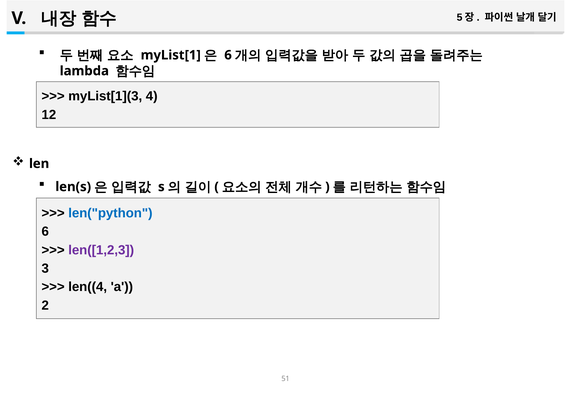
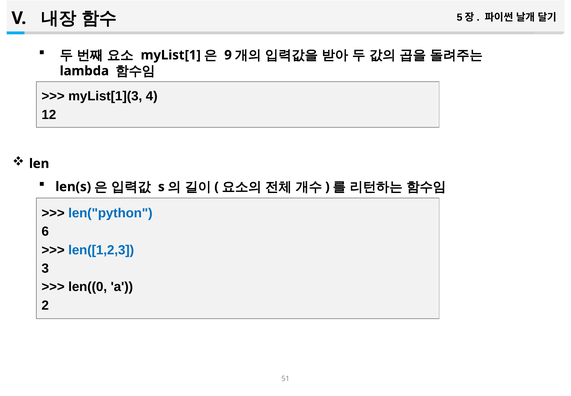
6 at (228, 55): 6 -> 9
len([1,2,3 colour: purple -> blue
len((4: len((4 -> len((0
